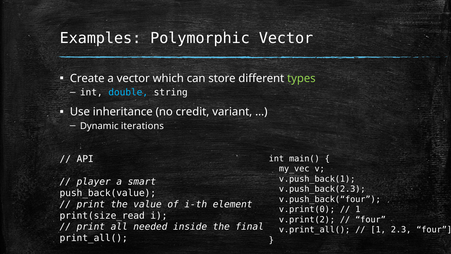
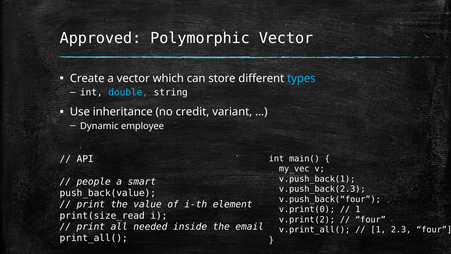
Examples: Examples -> Approved
types colour: light green -> light blue
iterations: iterations -> employee
player: player -> people
final: final -> email
